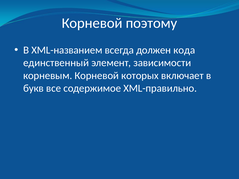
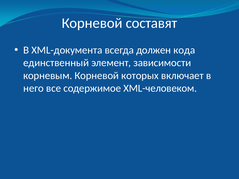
поэтому: поэтому -> составят
XML-названием: XML-названием -> XML-документа
букв: букв -> него
XML-правильно: XML-правильно -> XML-человеком
